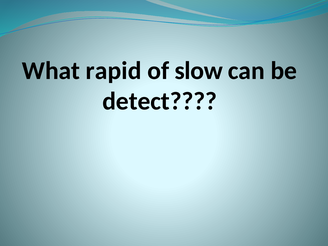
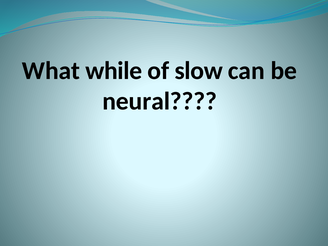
rapid: rapid -> while
detect: detect -> neural
